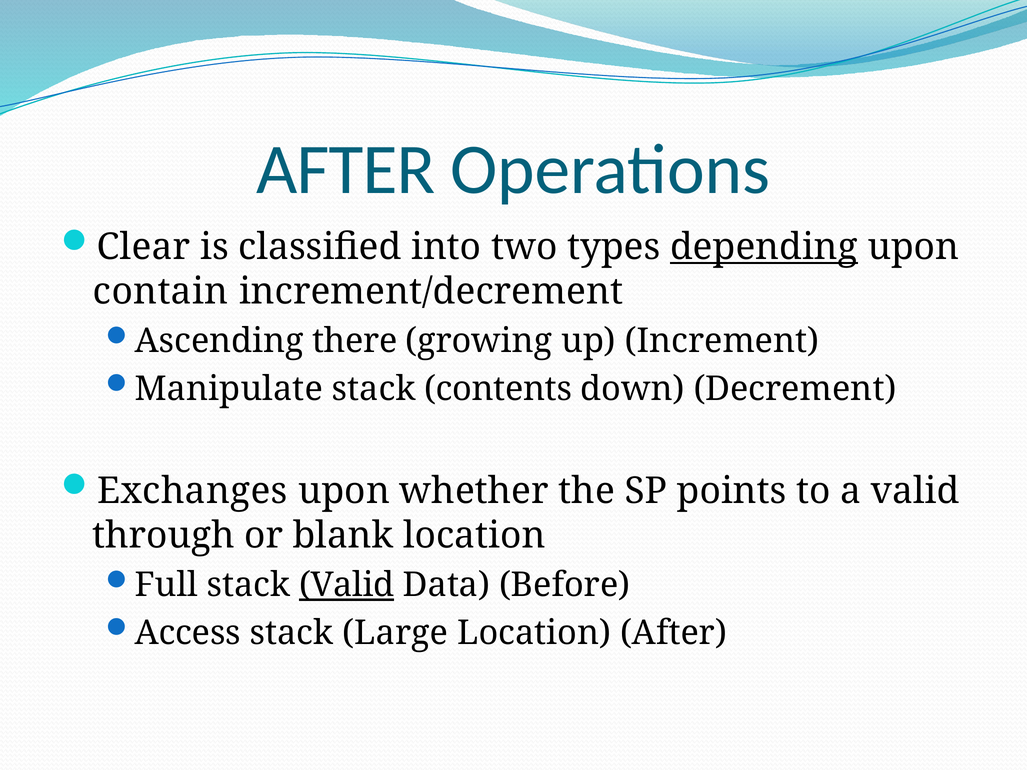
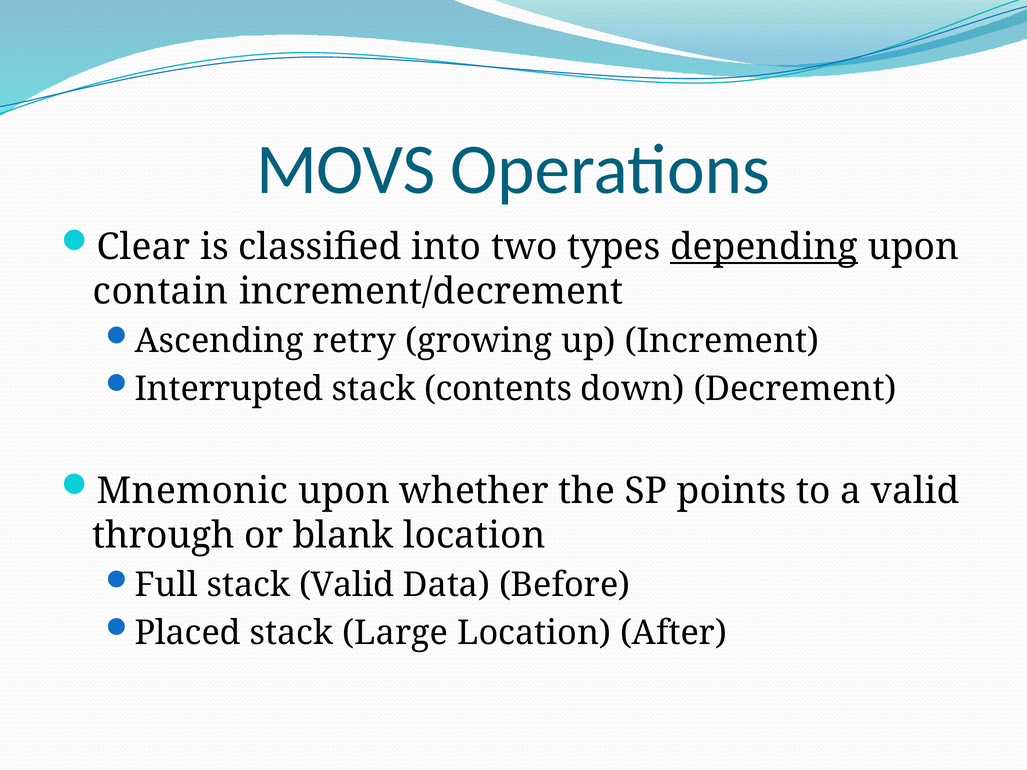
AFTER at (346, 170): AFTER -> MOVS
there: there -> retry
Manipulate: Manipulate -> Interrupted
Exchanges: Exchanges -> Mnemonic
Valid at (347, 585) underline: present -> none
Access: Access -> Placed
